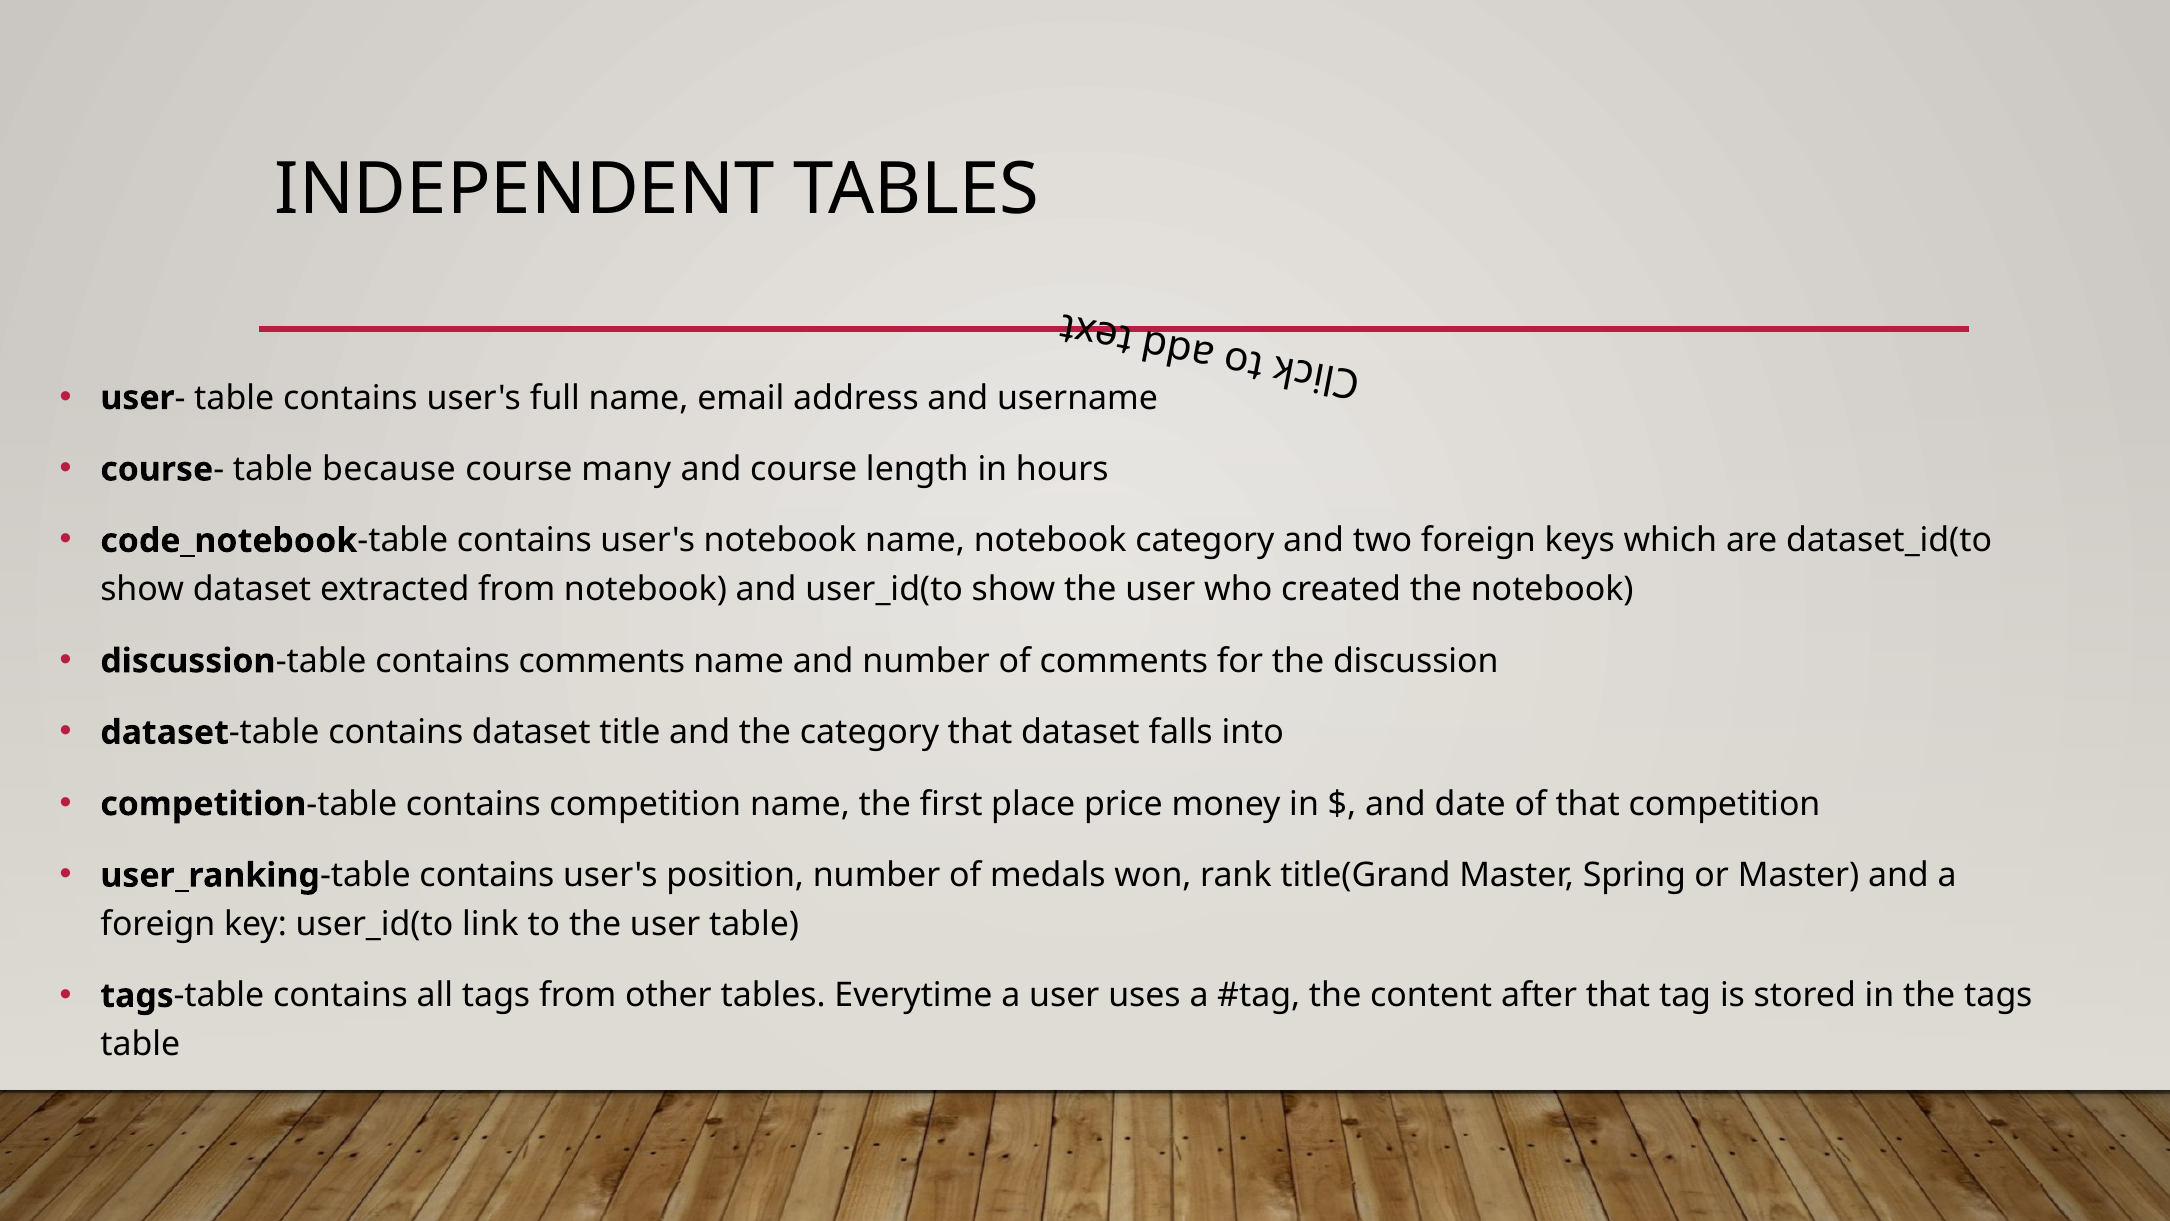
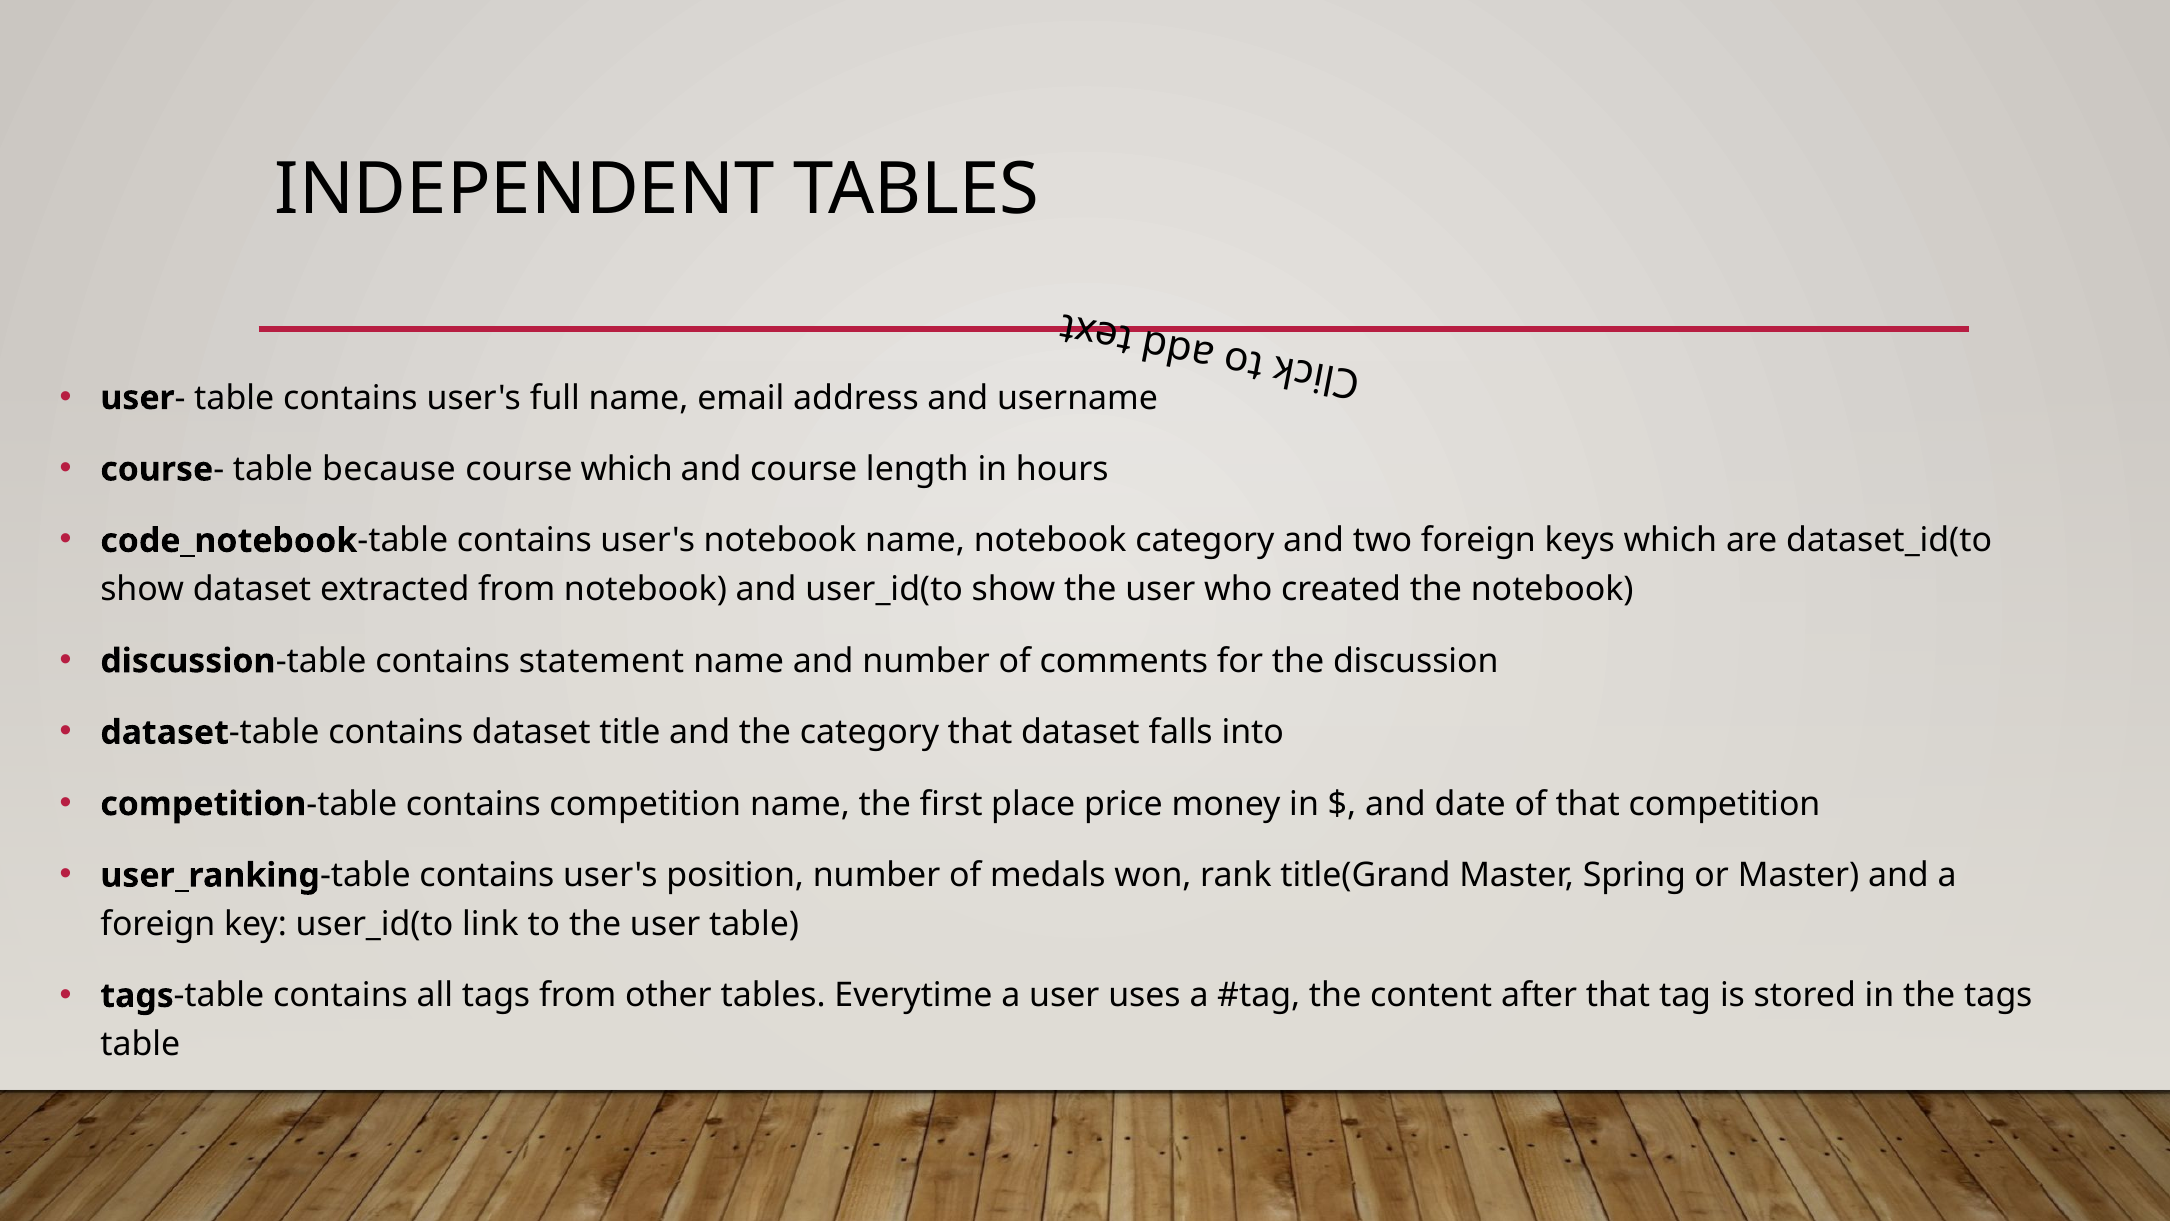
course many: many -> which
contains comments: comments -> statement
